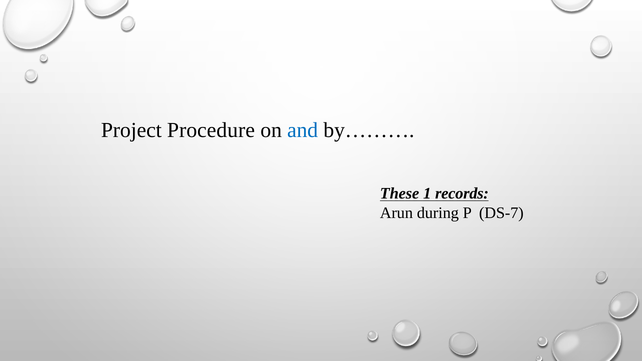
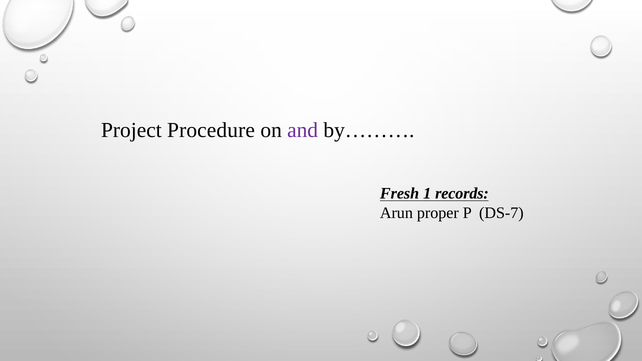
and colour: blue -> purple
These: These -> Fresh
during: during -> proper
